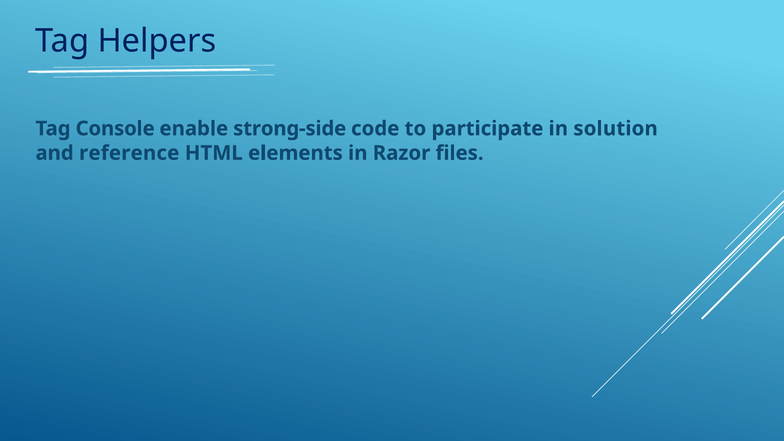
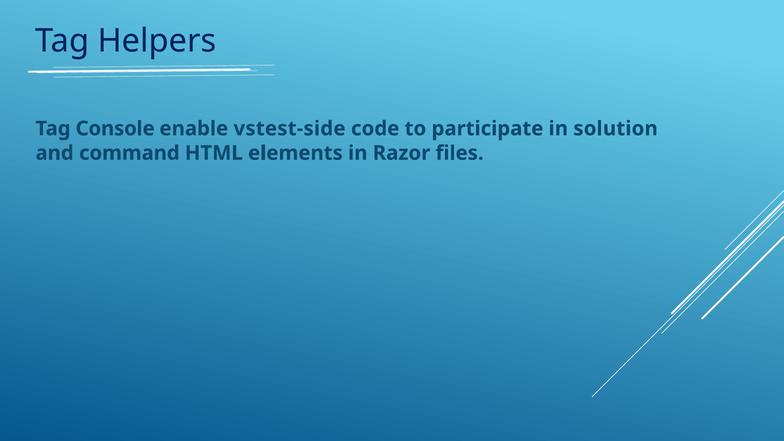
strong-side: strong-side -> vstest-side
reference: reference -> command
